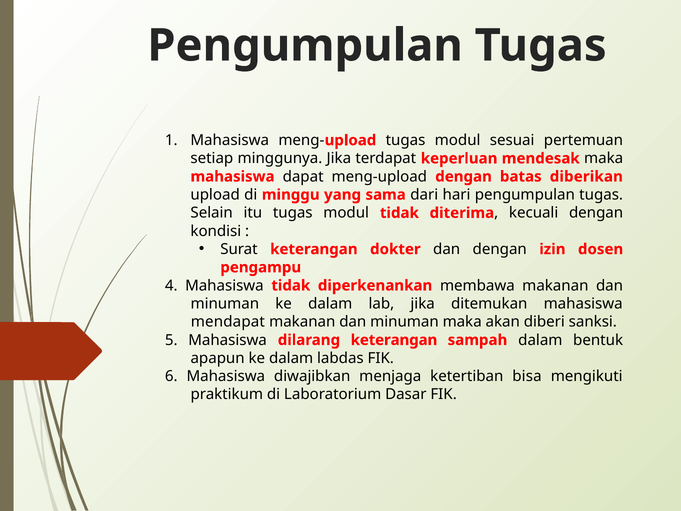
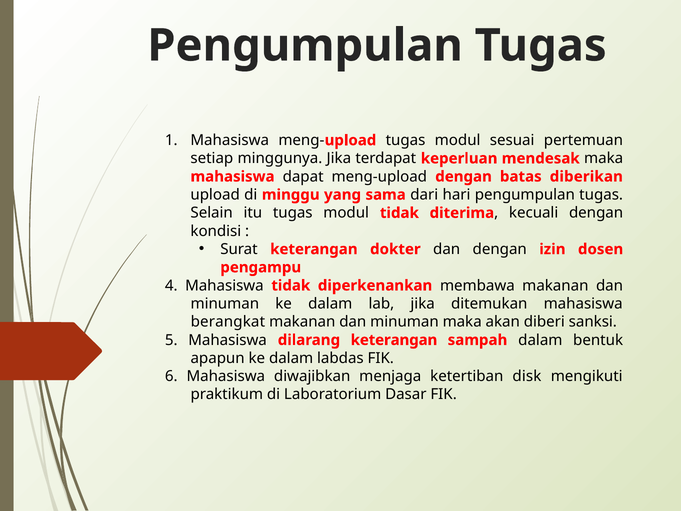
mendapat: mendapat -> berangkat
bisa: bisa -> disk
